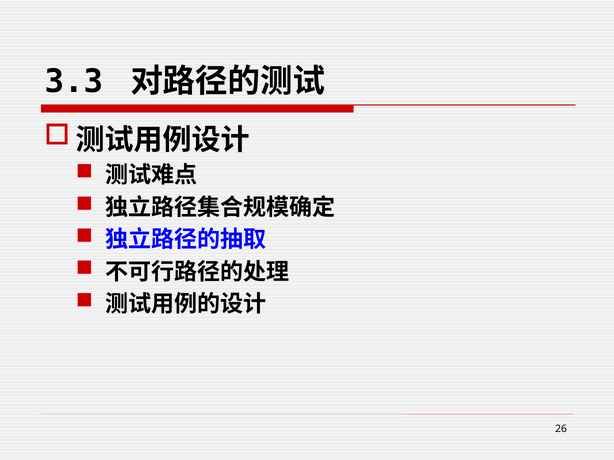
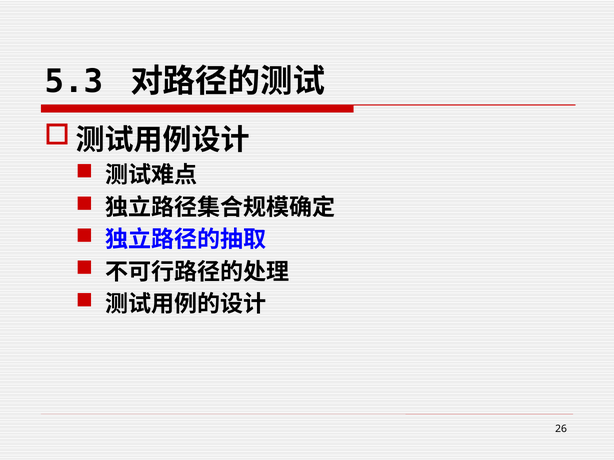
3.3: 3.3 -> 5.3
